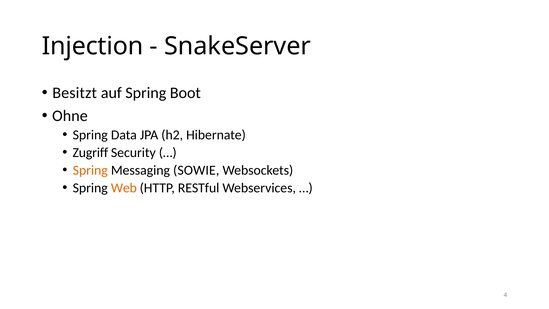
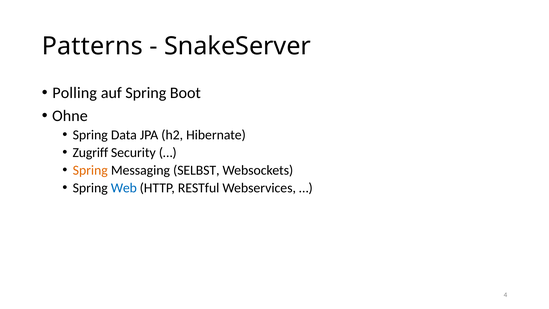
Injection: Injection -> Patterns
Besitzt: Besitzt -> Polling
SOWIE: SOWIE -> SELBST
Web colour: orange -> blue
